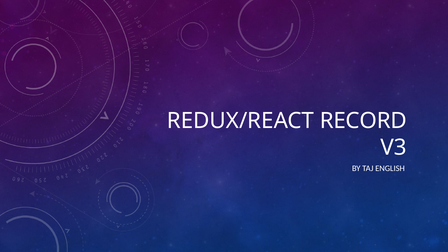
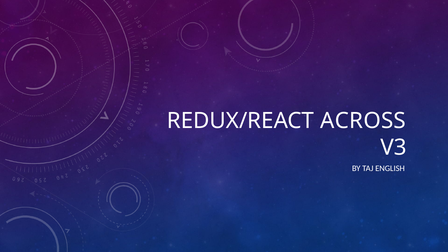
RECORD: RECORD -> ACROSS
